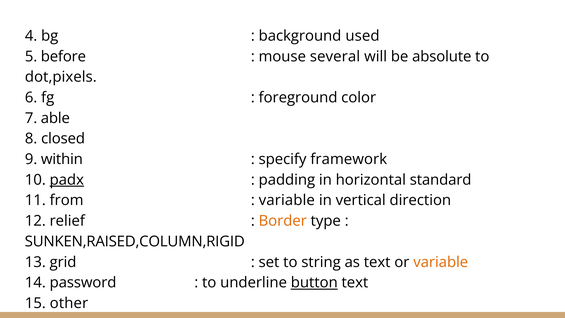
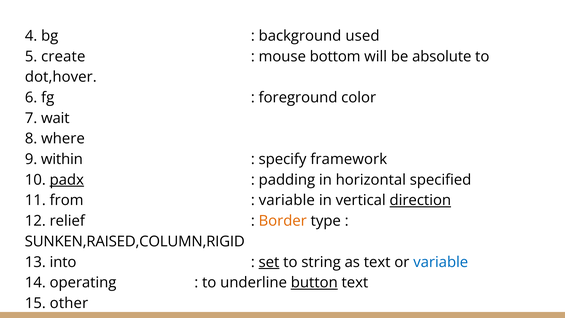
before: before -> create
several: several -> bottom
dot,pixels: dot,pixels -> dot,hover
able: able -> wait
closed: closed -> where
standard: standard -> specified
direction underline: none -> present
grid: grid -> into
set underline: none -> present
variable at (441, 262) colour: orange -> blue
password: password -> operating
